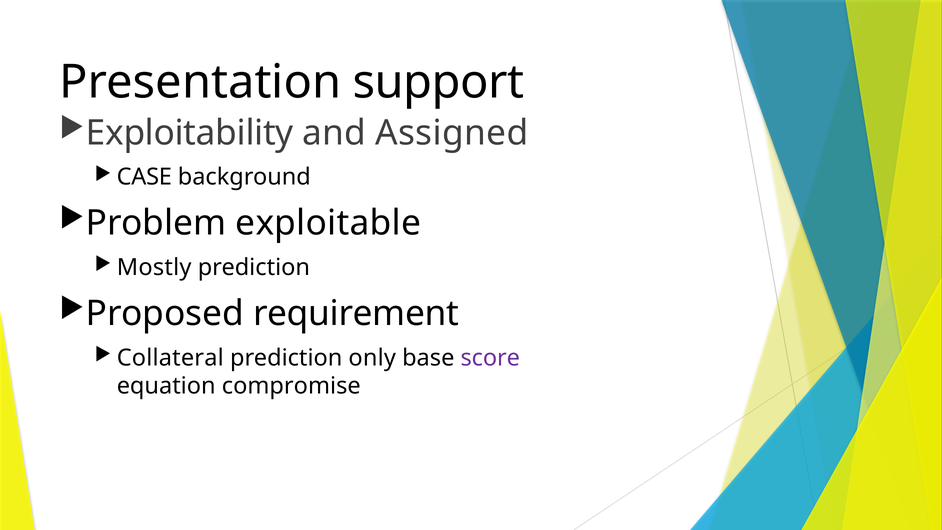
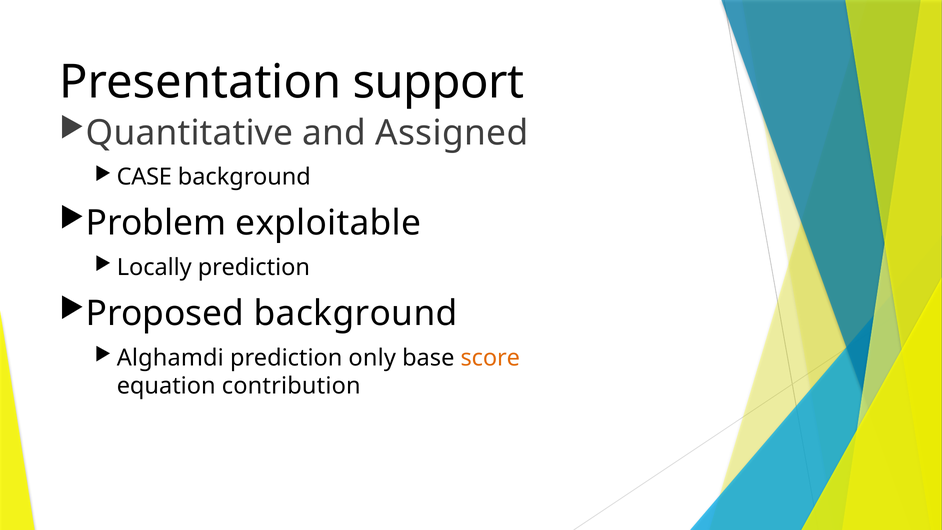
Exploitability: Exploitability -> Quantitative
Mostly: Mostly -> Locally
Proposed requirement: requirement -> background
Collateral: Collateral -> Alghamdi
score colour: purple -> orange
compromise: compromise -> contribution
